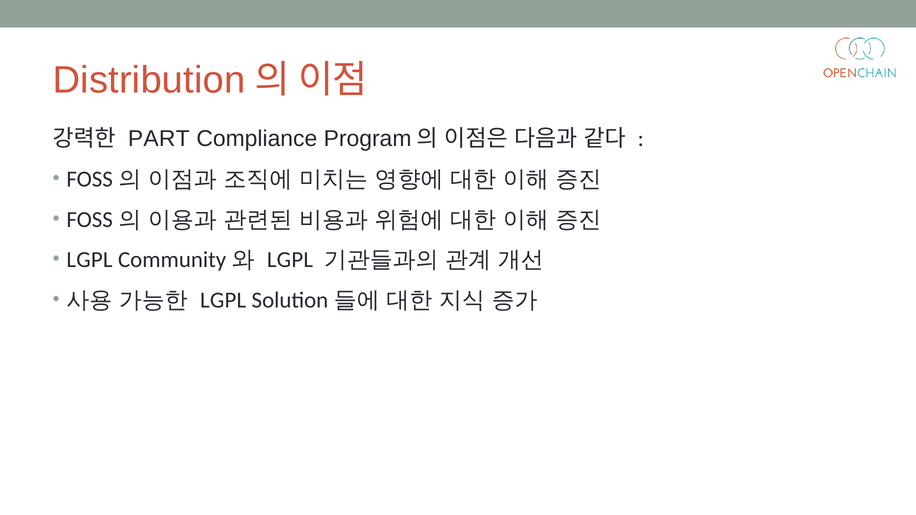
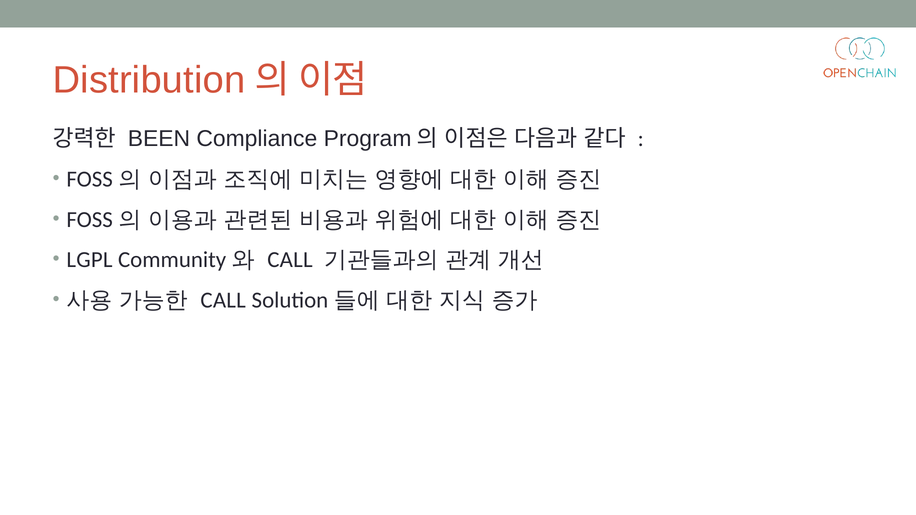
PART: PART -> BEEN
LGPL at (290, 260): LGPL -> CALL
LGPL at (223, 300): LGPL -> CALL
